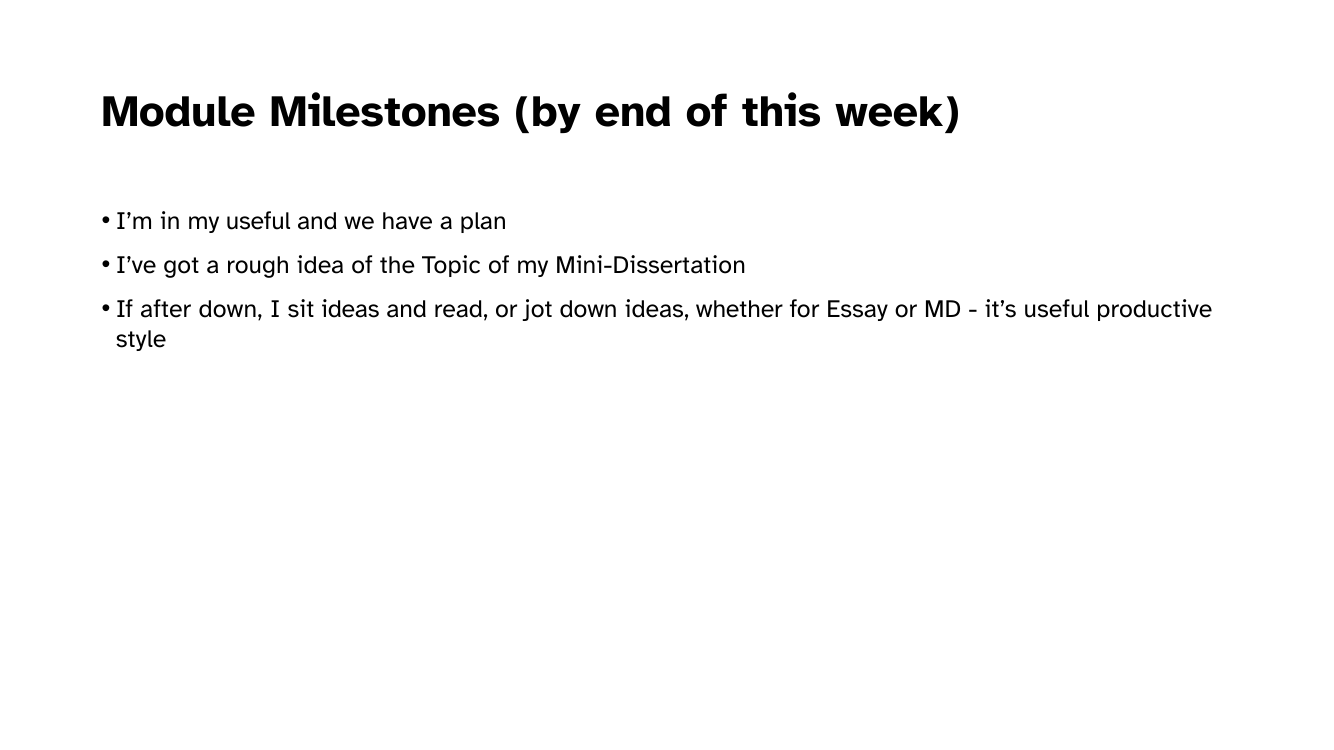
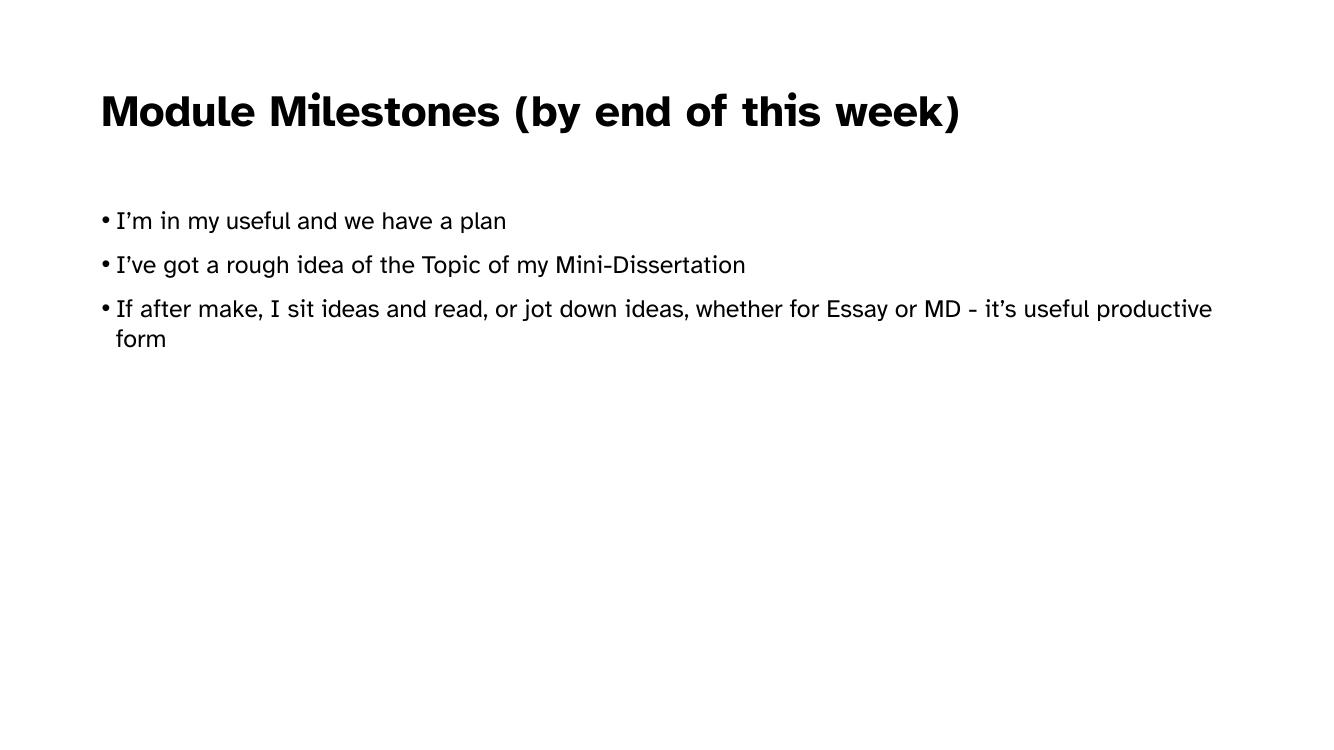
after down: down -> make
style: style -> form
